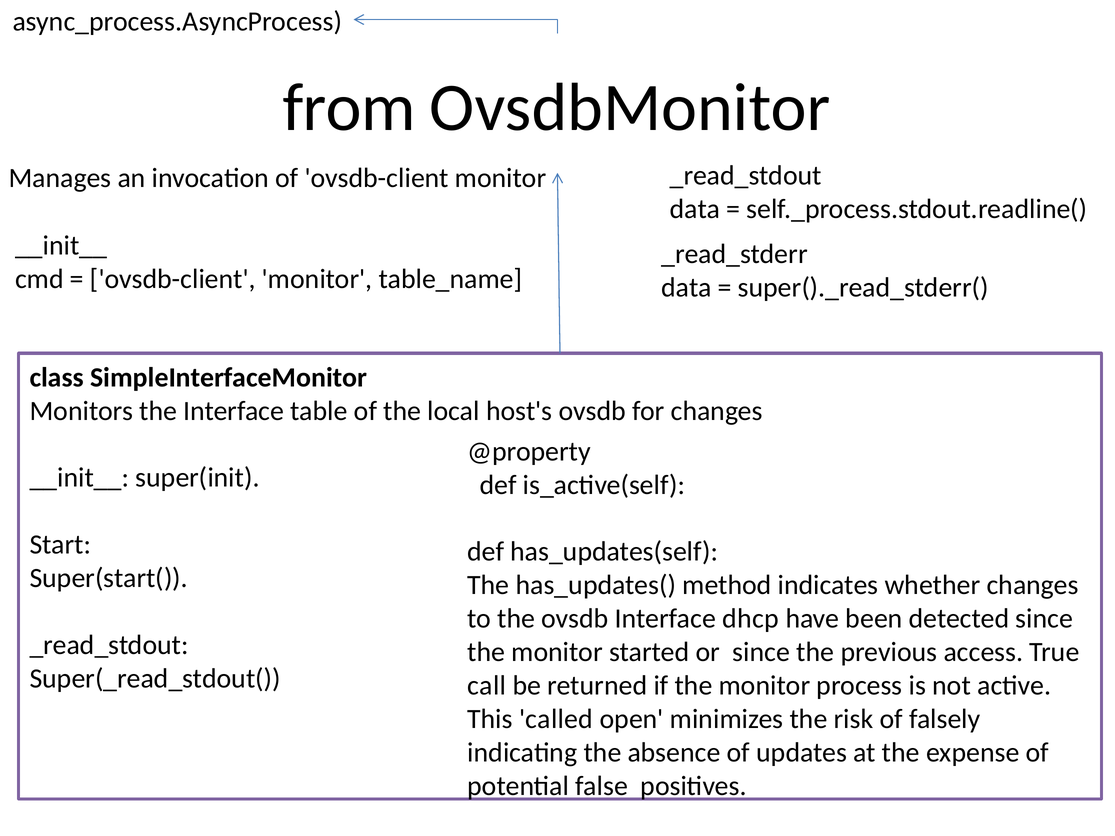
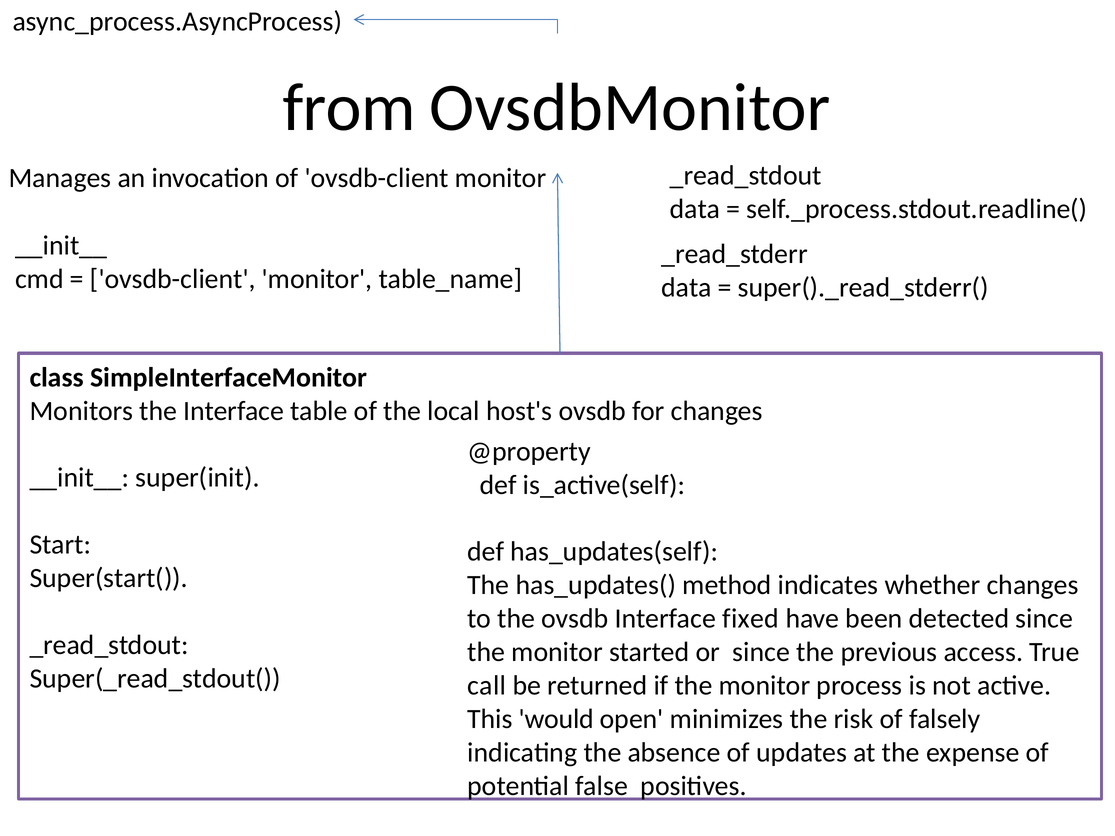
dhcp: dhcp -> fixed
called: called -> would
